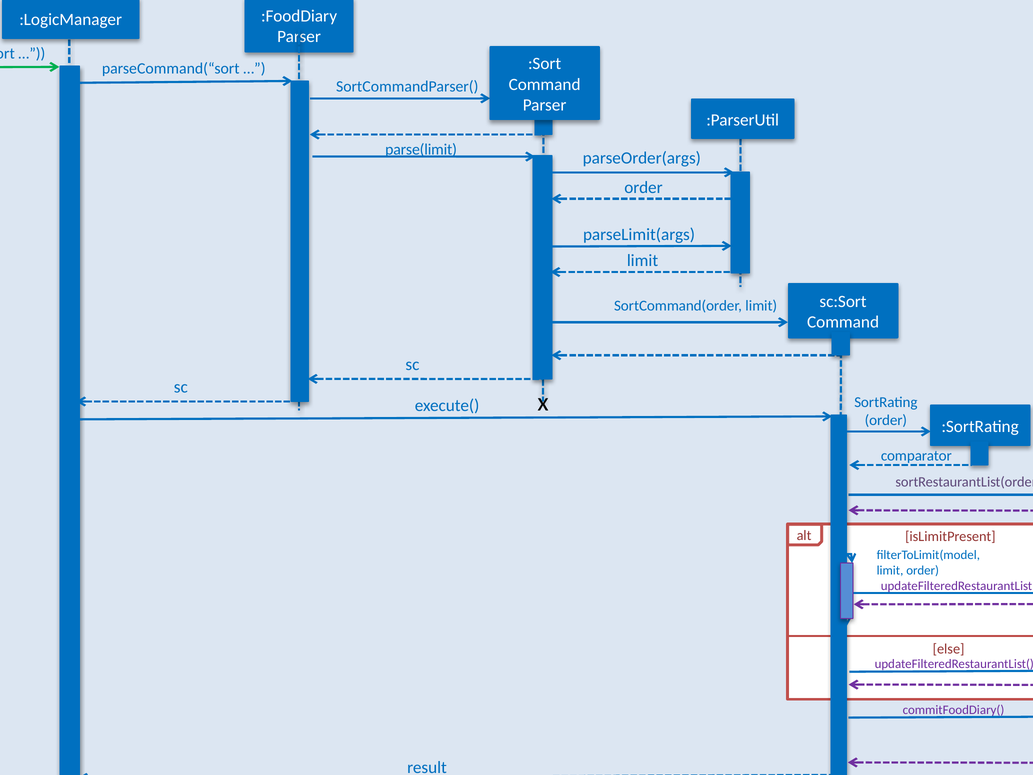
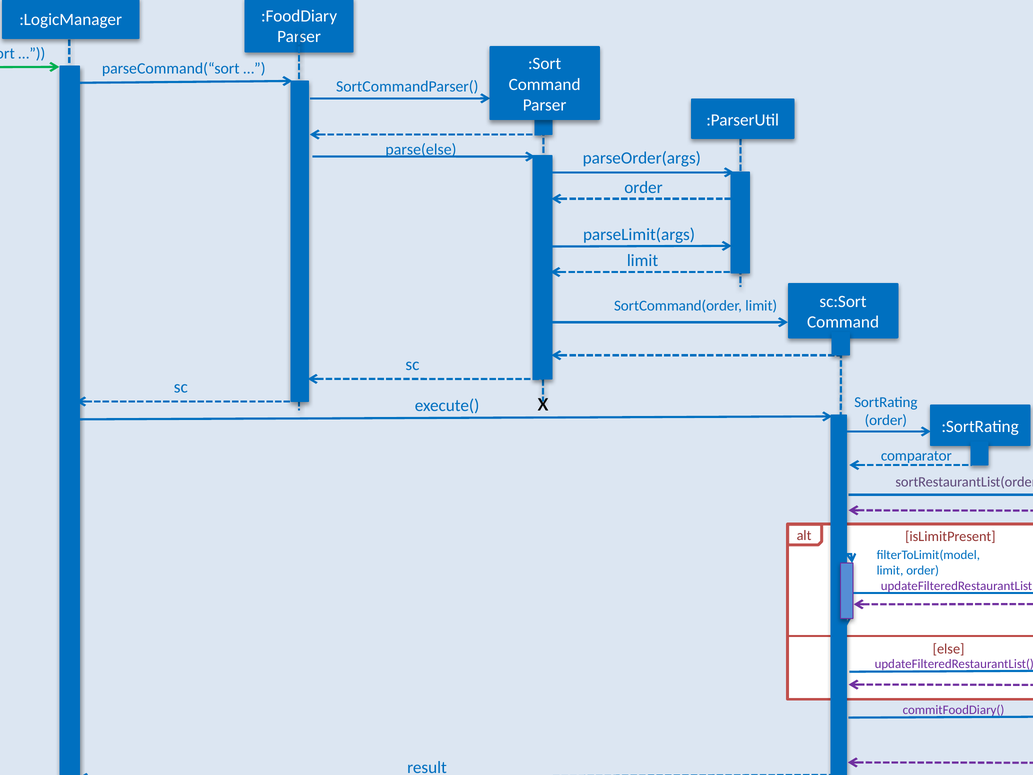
parse(limit: parse(limit -> parse(else
